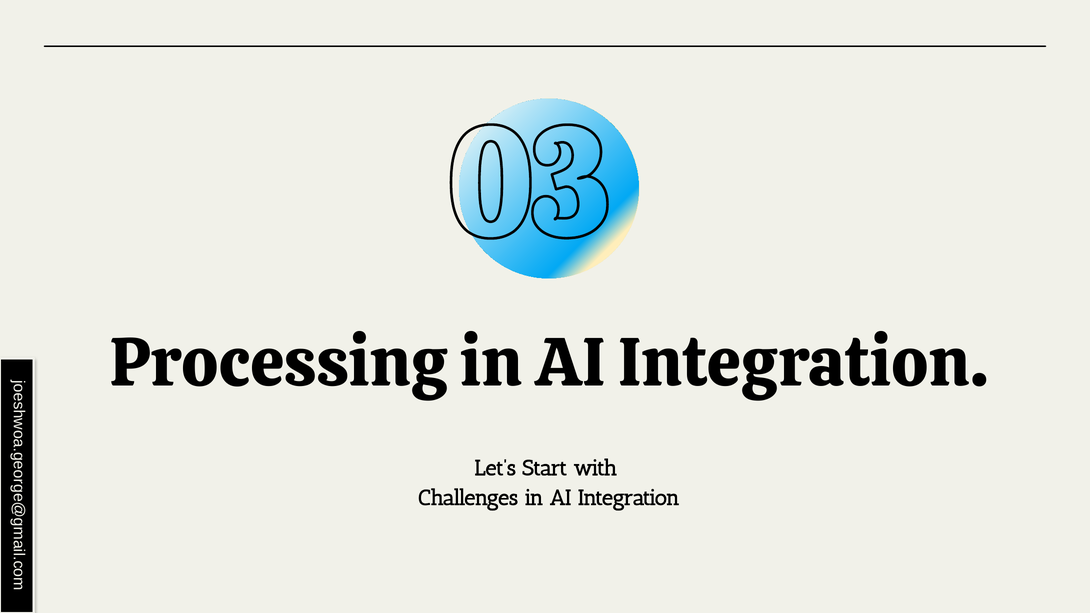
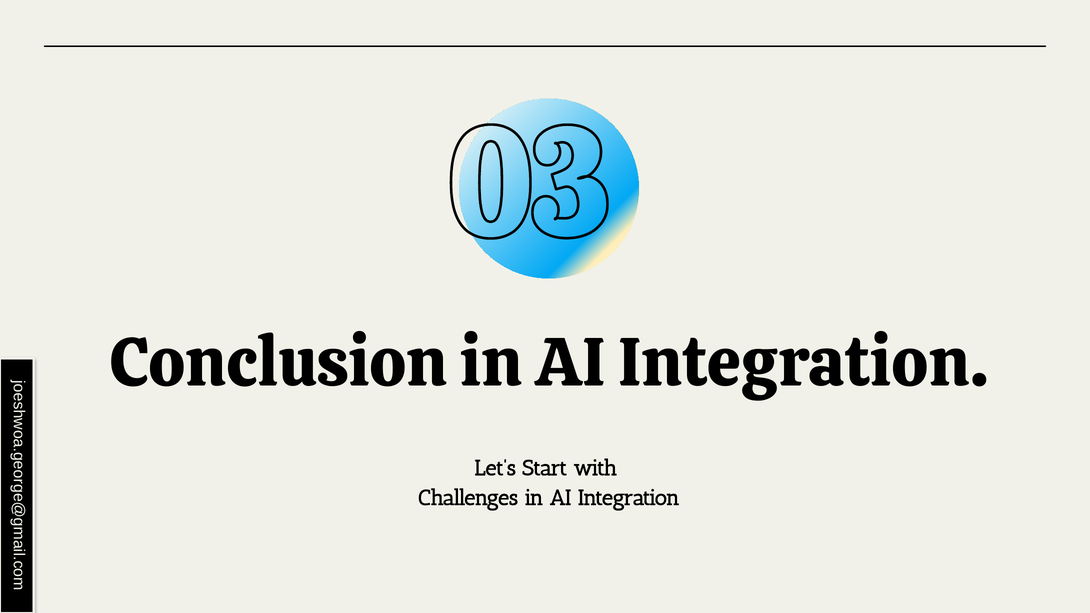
Processing: Processing -> Conclusion
